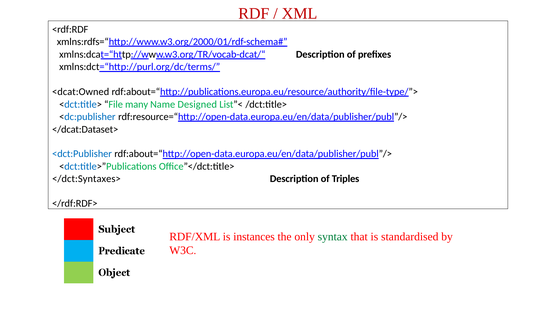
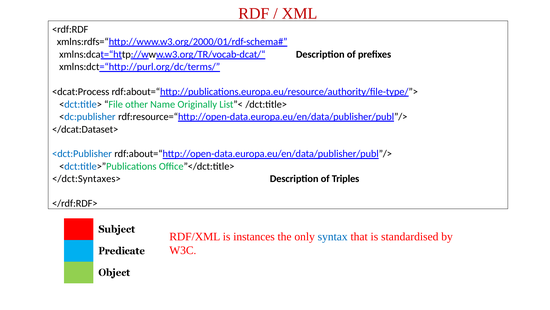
<dcat:Owned: <dcat:Owned -> <dcat:Process
many: many -> other
Designed: Designed -> Originally
syntax colour: green -> blue
